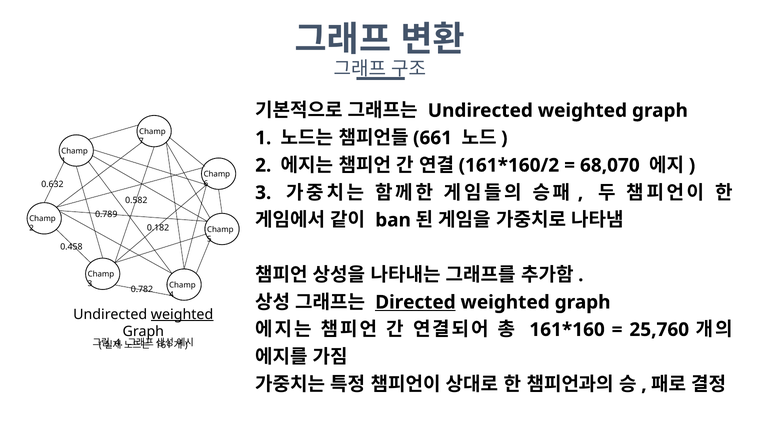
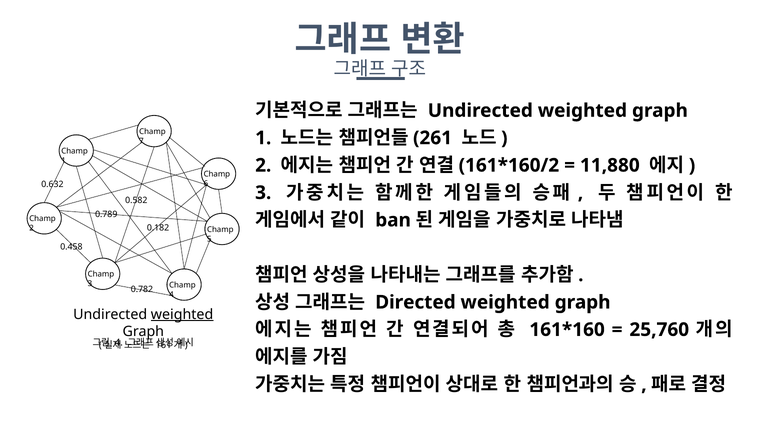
661: 661 -> 261
68,070: 68,070 -> 11,880
Directed underline: present -> none
